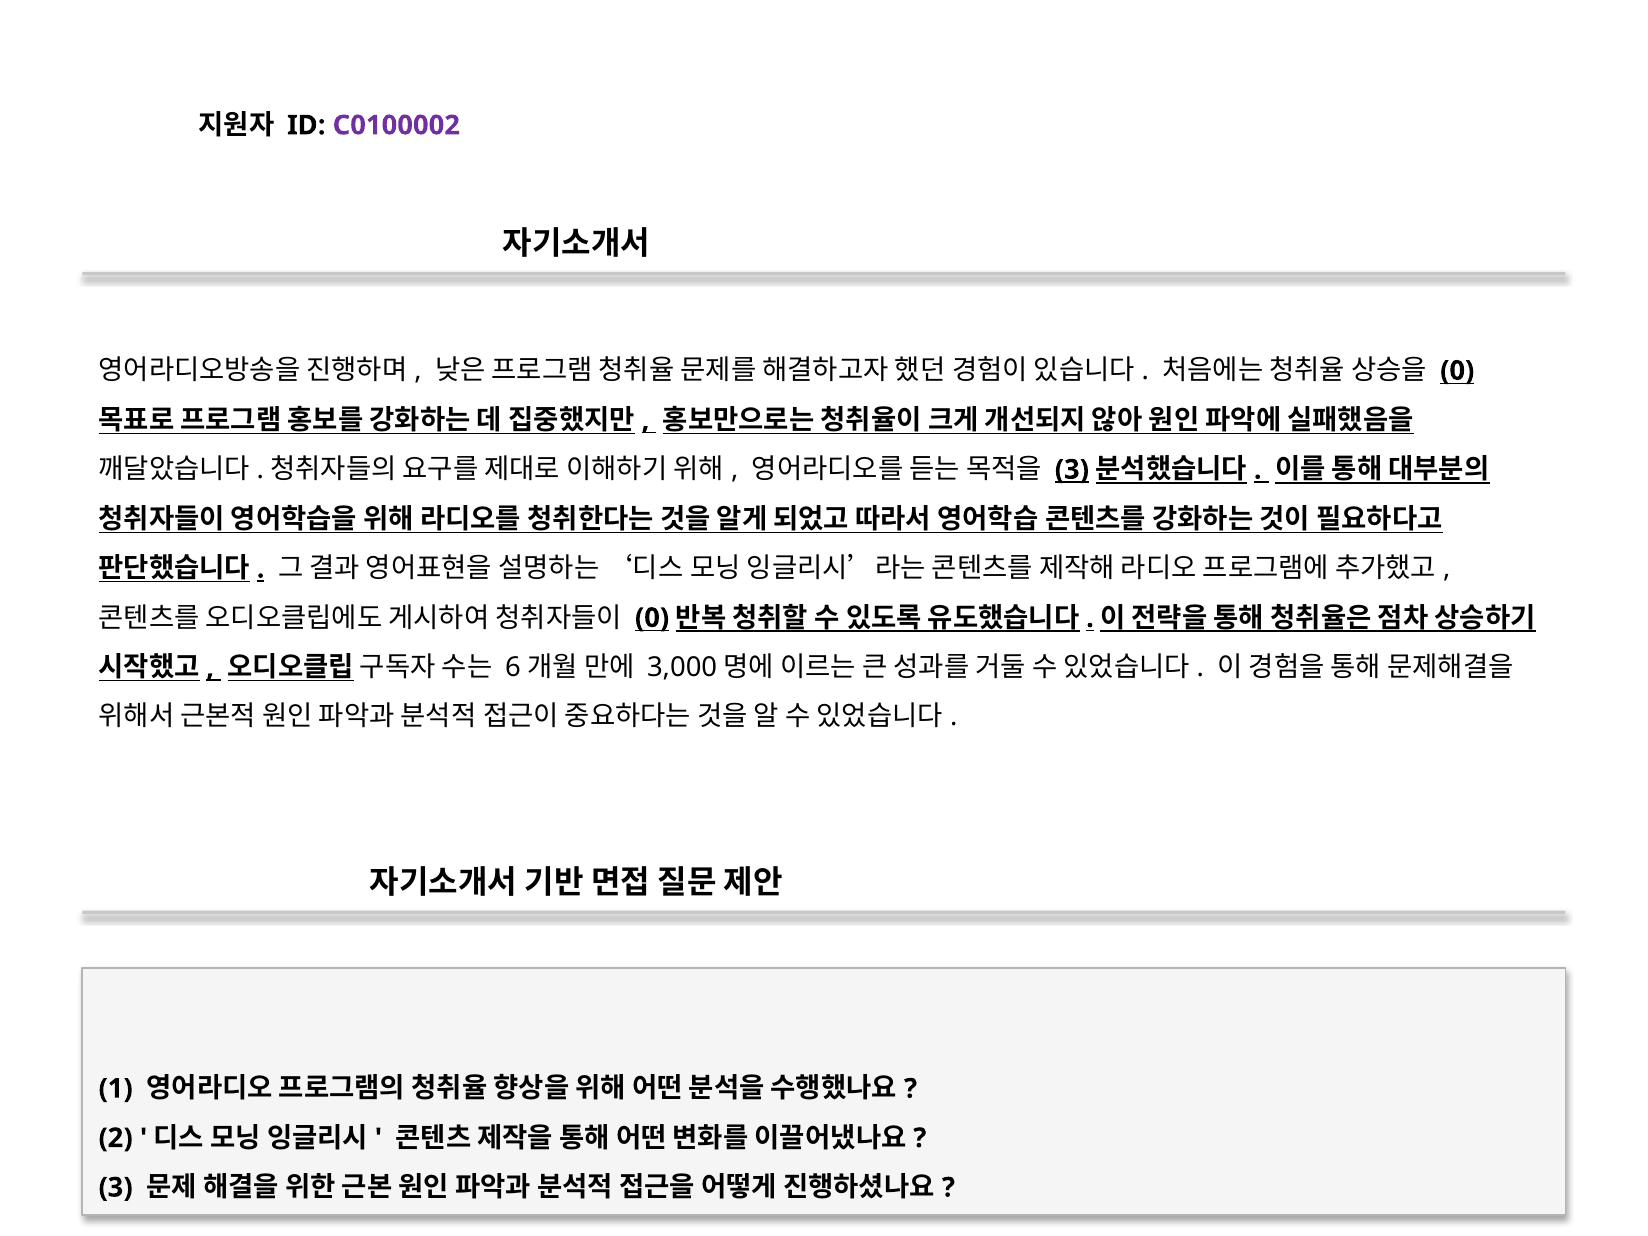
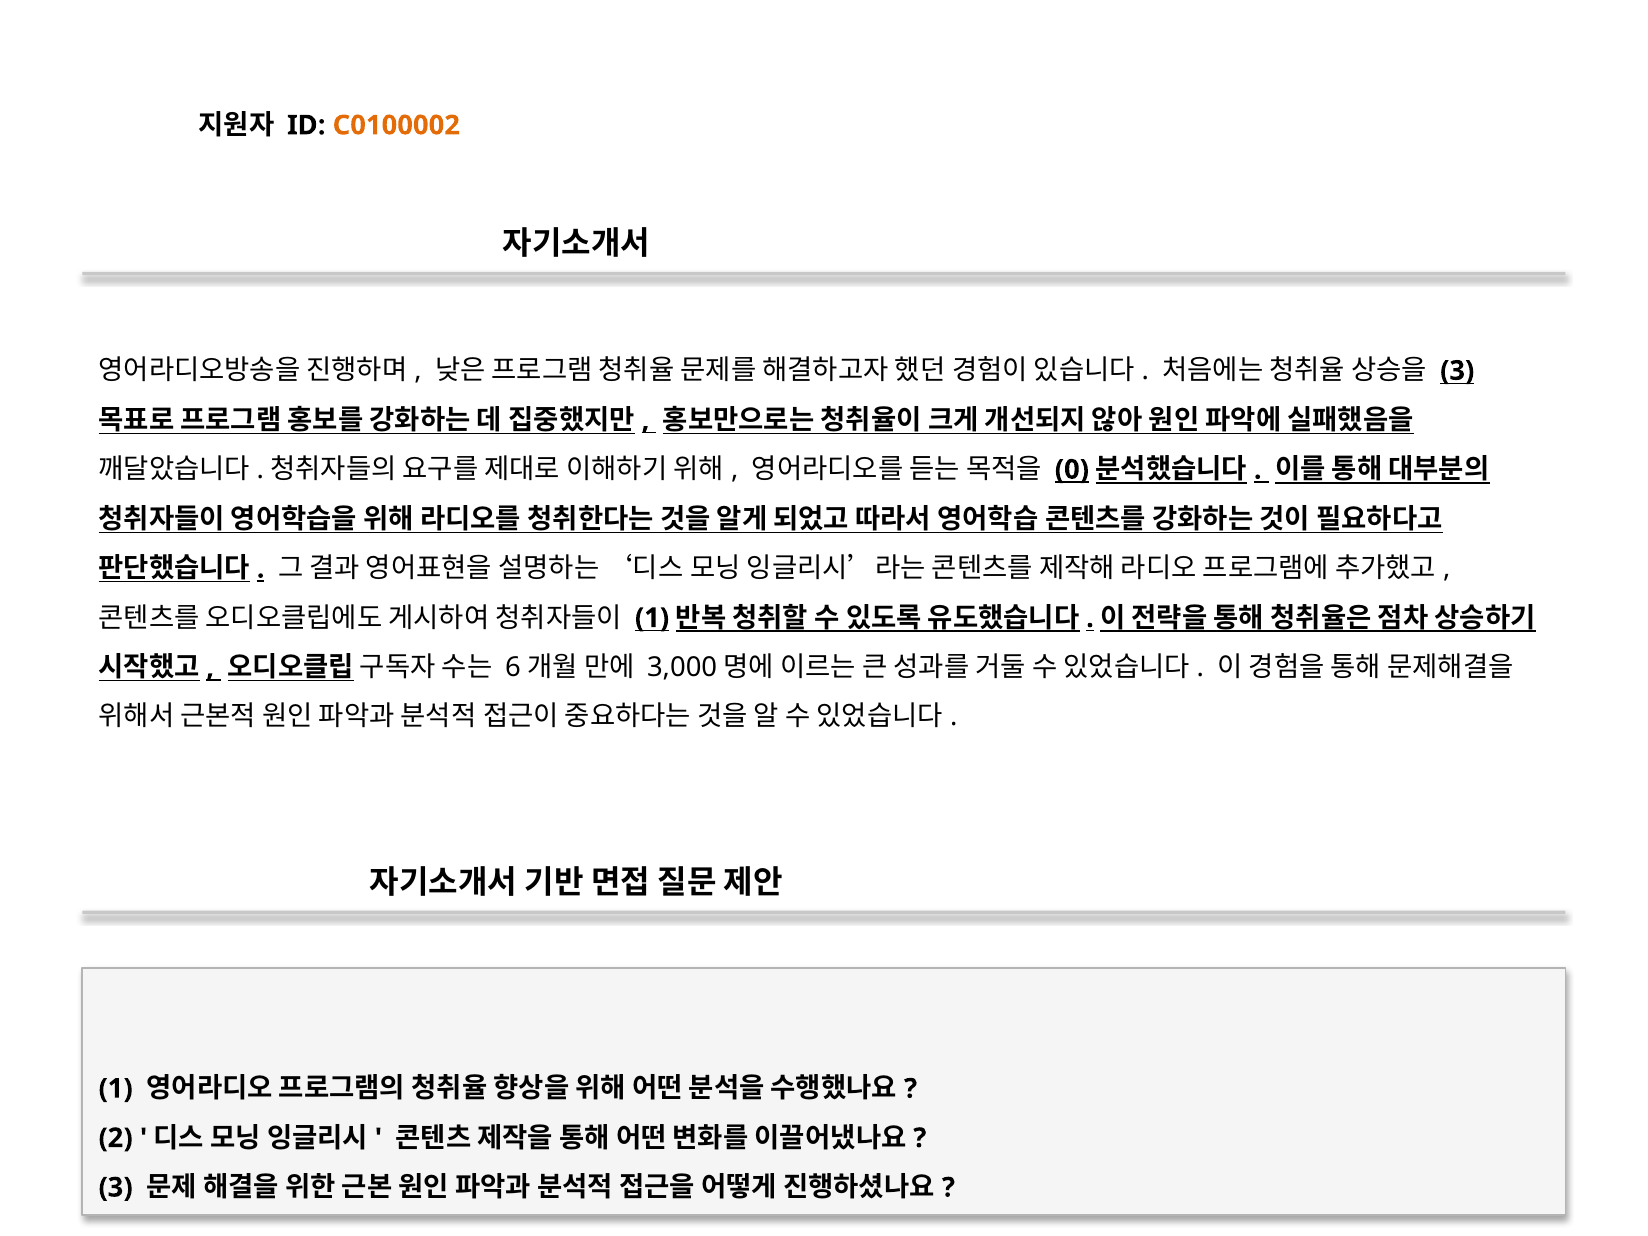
C0100002 colour: purple -> orange
0 at (1457, 371): 0 -> 3
3 at (1072, 470): 3 -> 0
0 at (652, 618): 0 -> 1
